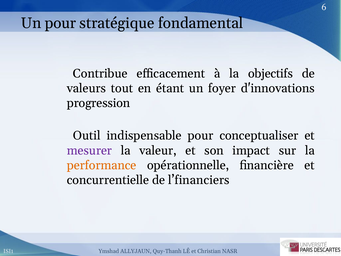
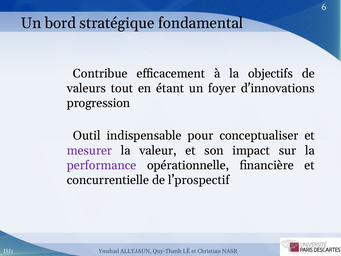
Un pour: pour -> bord
performance colour: orange -> purple
l’financiers: l’financiers -> l’prospectif
